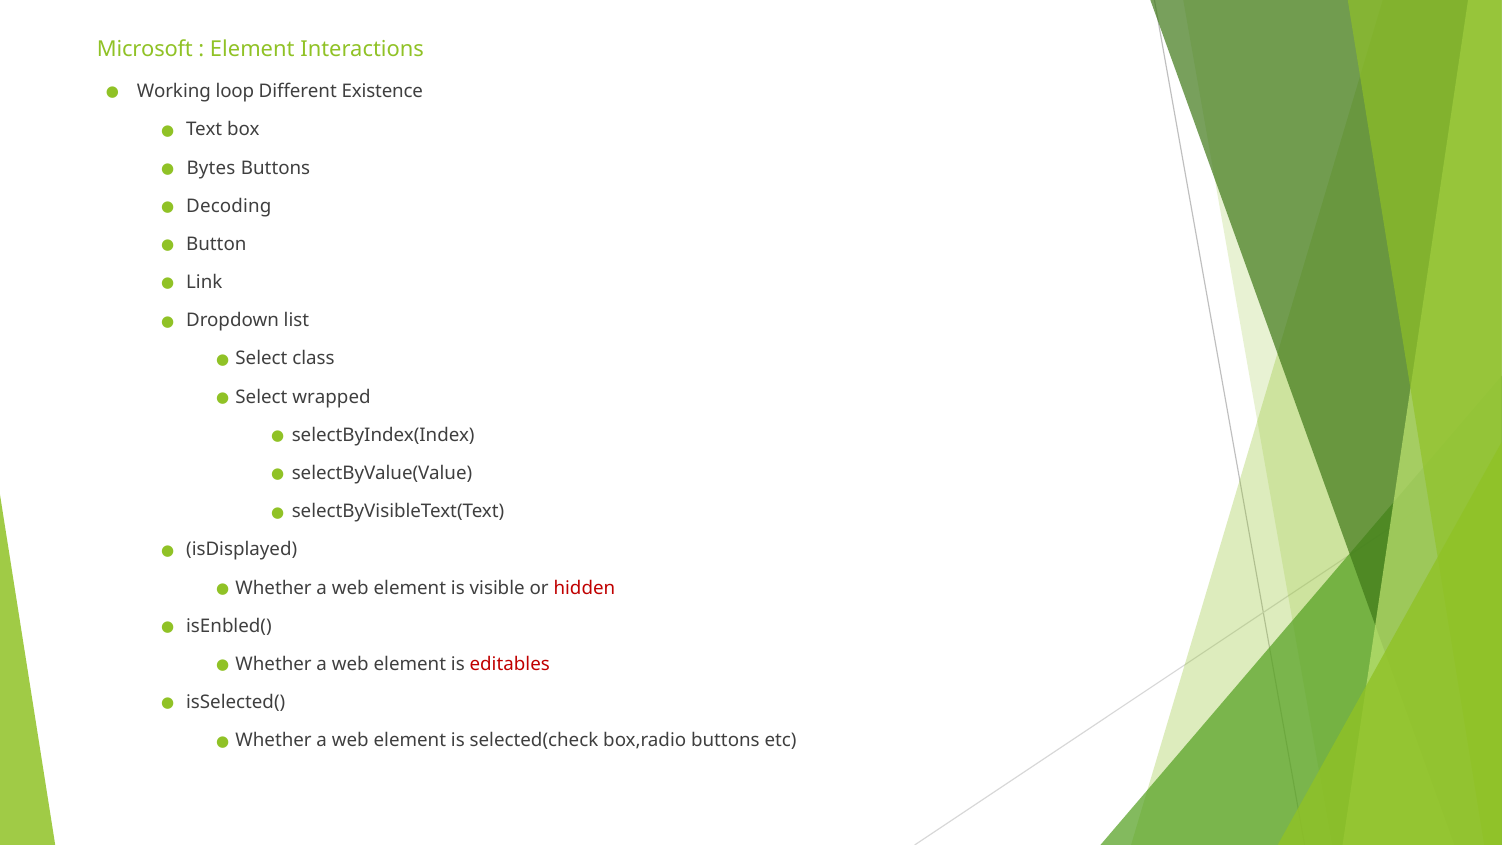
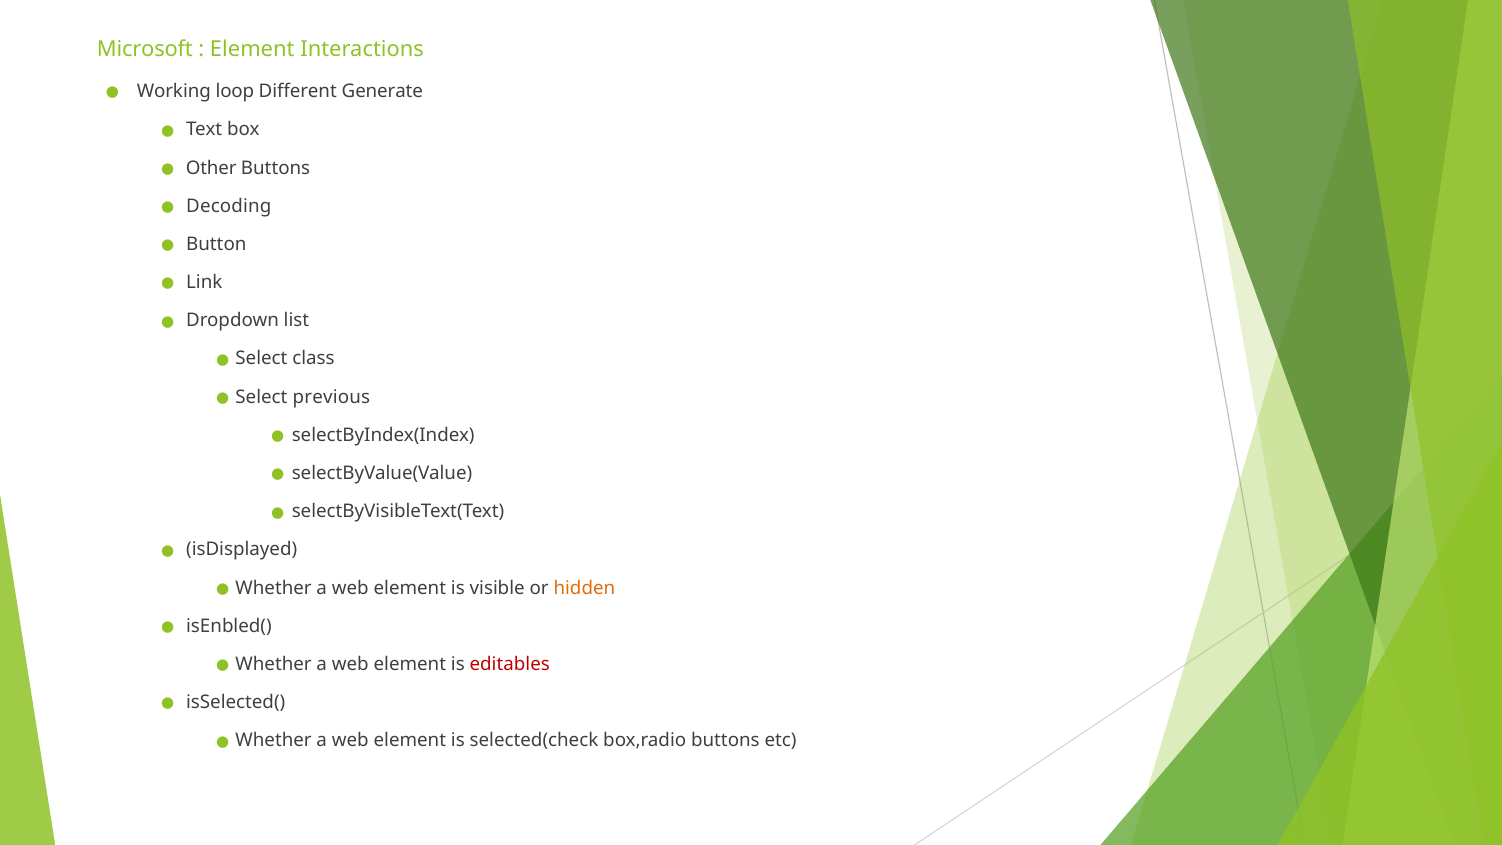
Existence: Existence -> Generate
Bytes: Bytes -> Other
wrapped: wrapped -> previous
hidden colour: red -> orange
